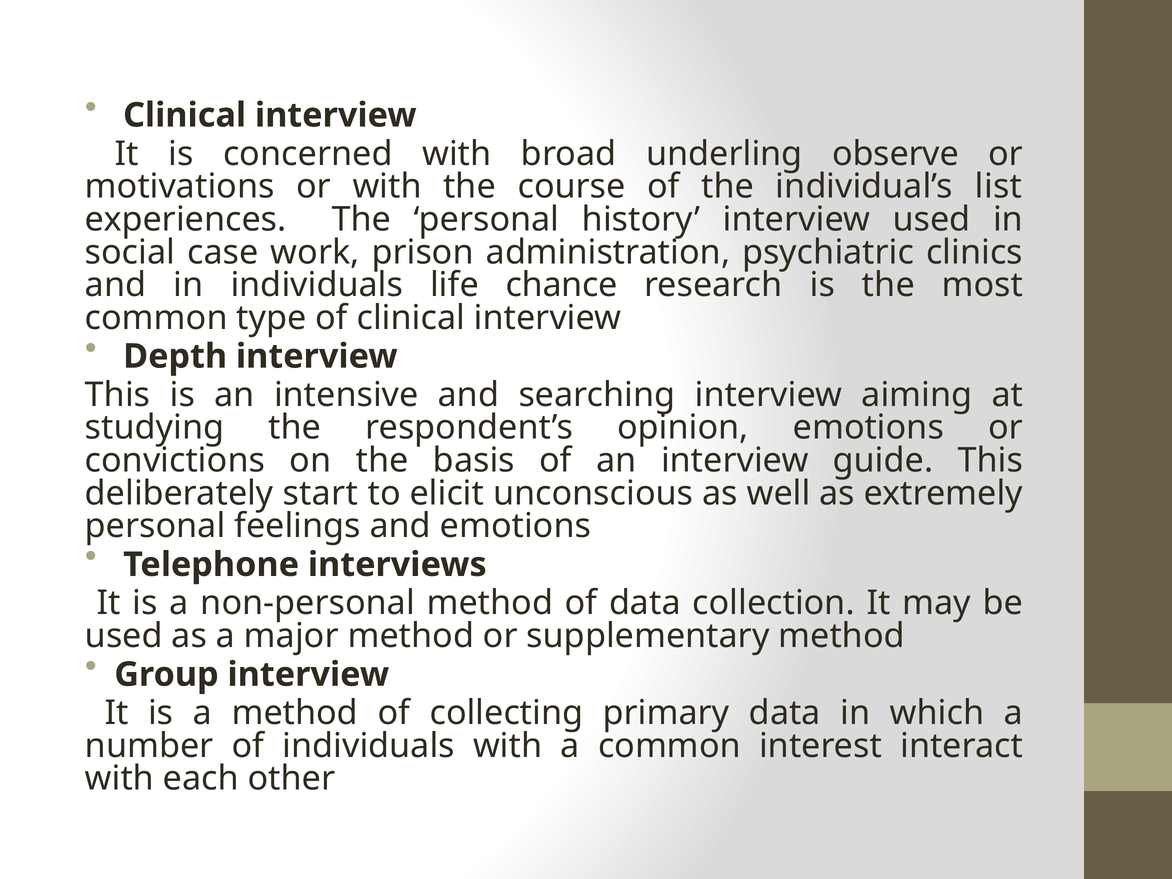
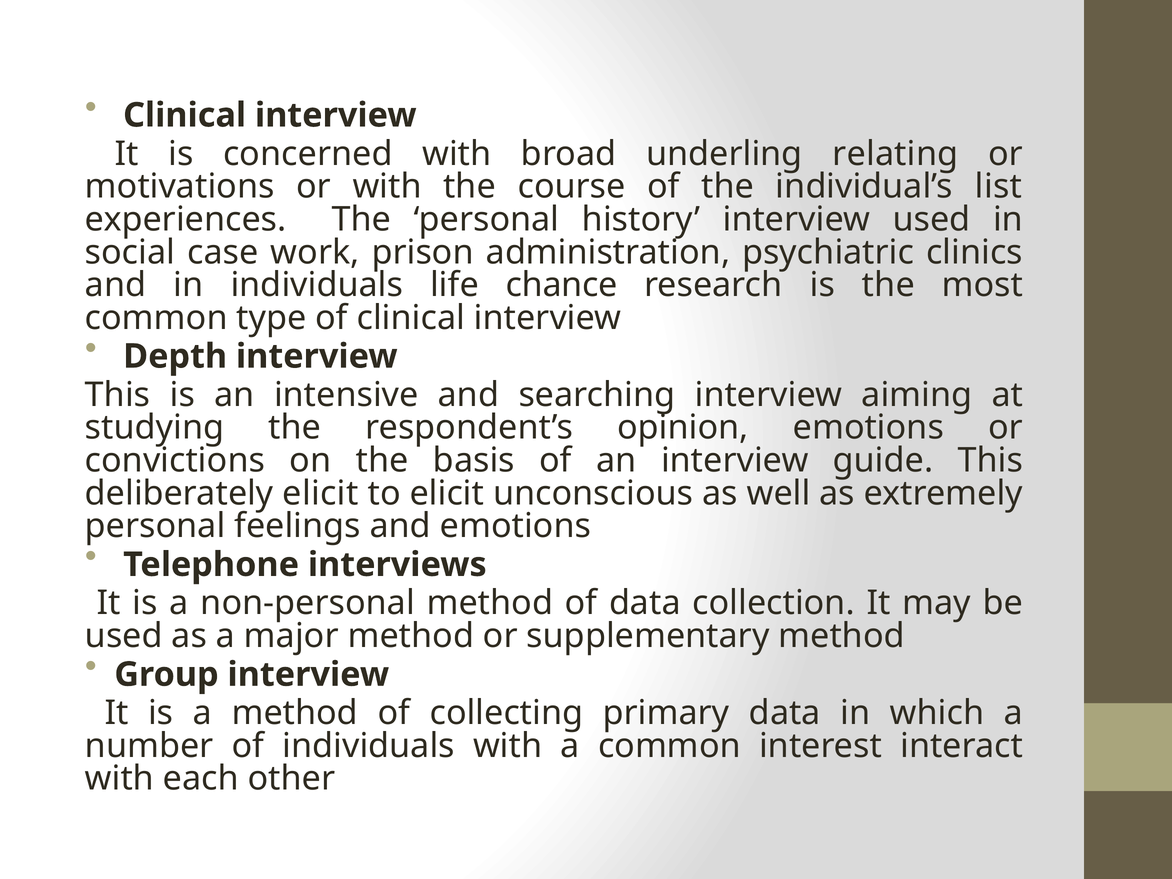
observe: observe -> relating
deliberately start: start -> elicit
